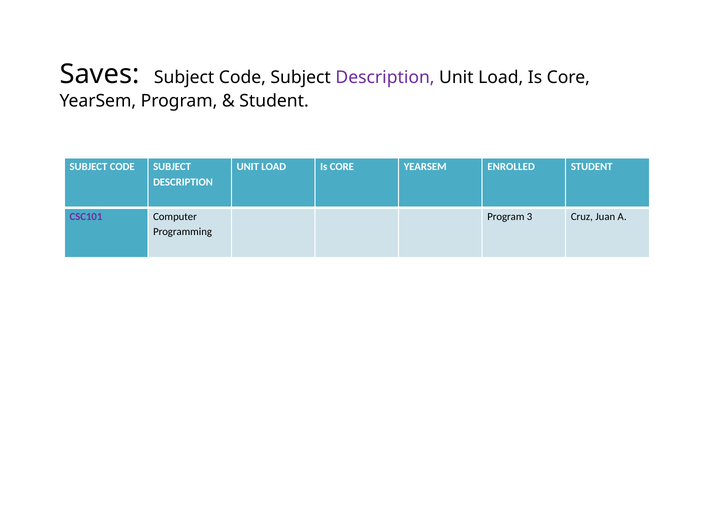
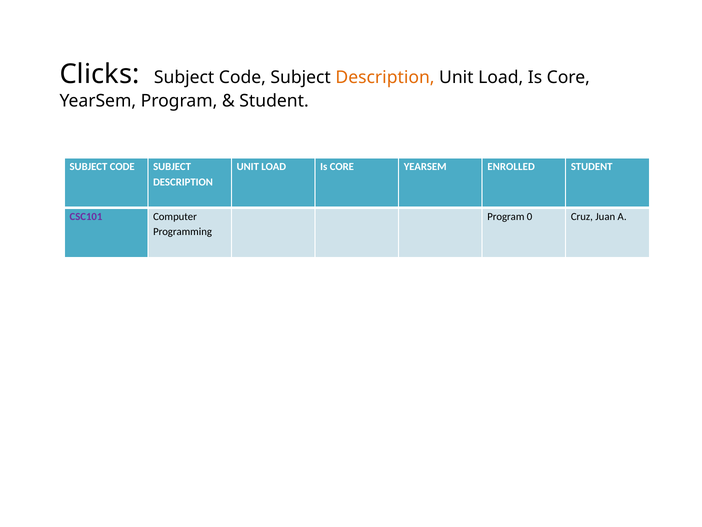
Saves: Saves -> Clicks
Description at (385, 78) colour: purple -> orange
3: 3 -> 0
